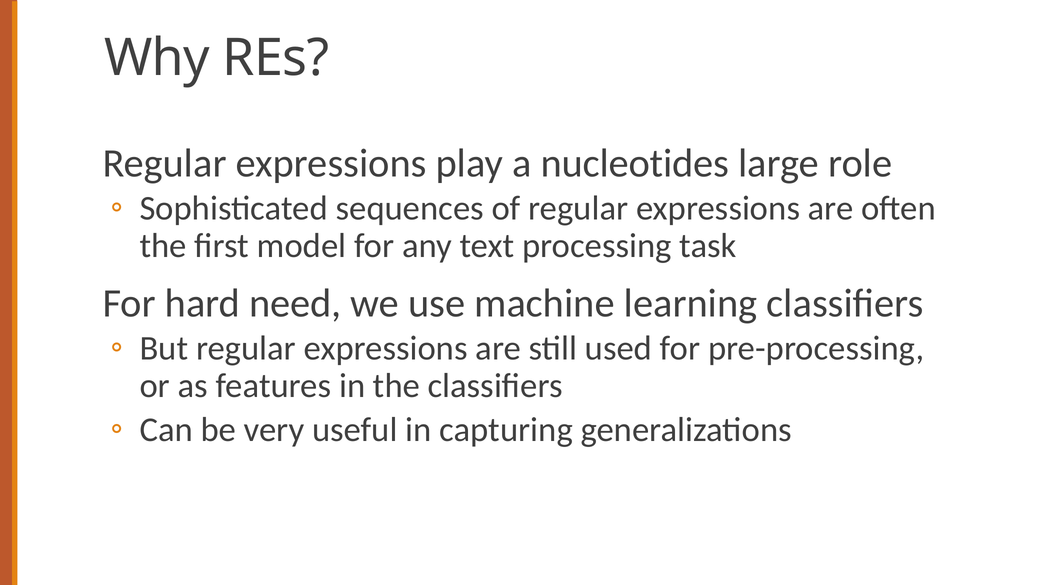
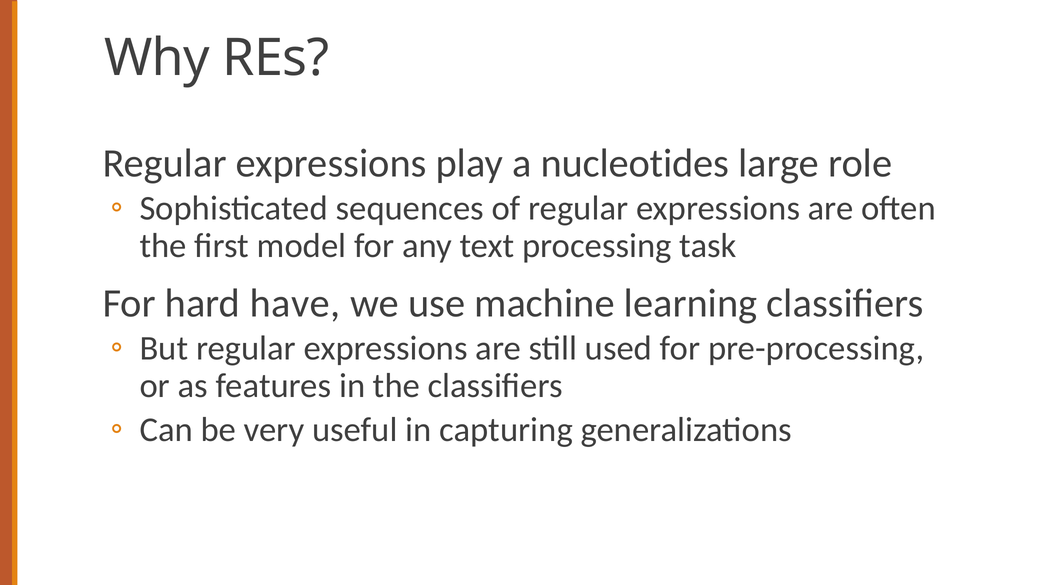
need: need -> have
